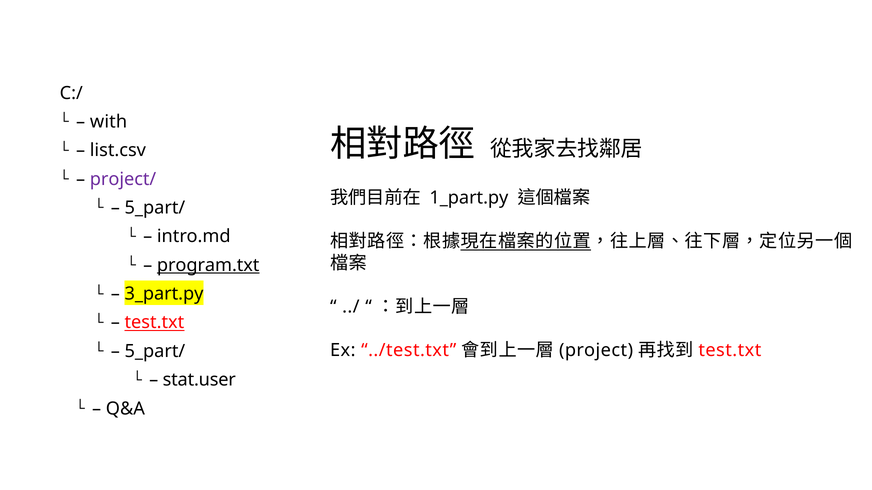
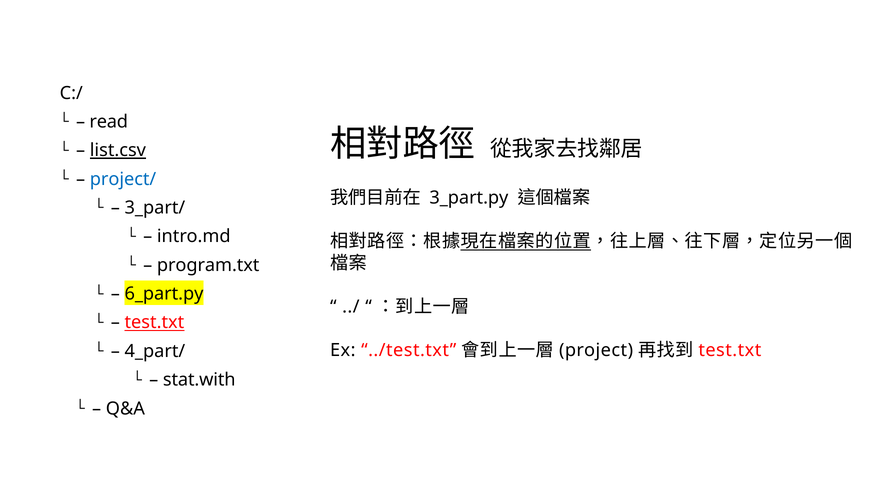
with: with -> read
list.csv underline: none -> present
project/ colour: purple -> blue
1_part.py: 1_part.py -> 3_part.py
5_part/ at (155, 208): 5_part/ -> 3_part/
program.txt underline: present -> none
3_part.py: 3_part.py -> 6_part.py
5_part/ at (155, 352): 5_part/ -> 4_part/
stat.user: stat.user -> stat.with
